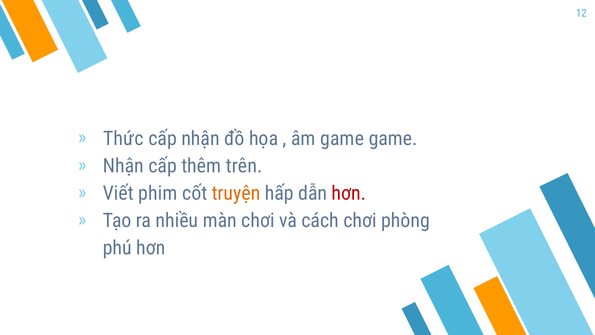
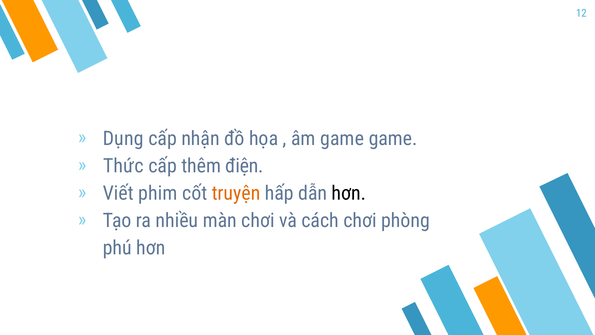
Thức: Thức -> Dụng
Nhận at (123, 166): Nhận -> Thức
trên: trên -> điện
hơn at (349, 193) colour: red -> black
